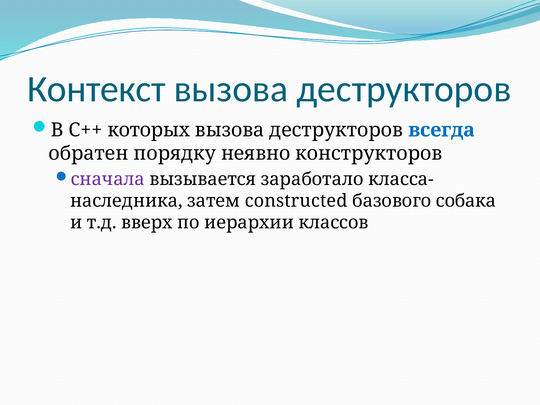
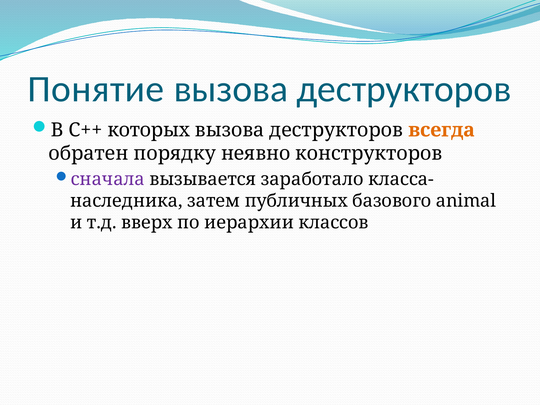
Контекст: Контекст -> Понятие
всегда colour: blue -> orange
constructed: constructed -> публичных
собака: собака -> animal
